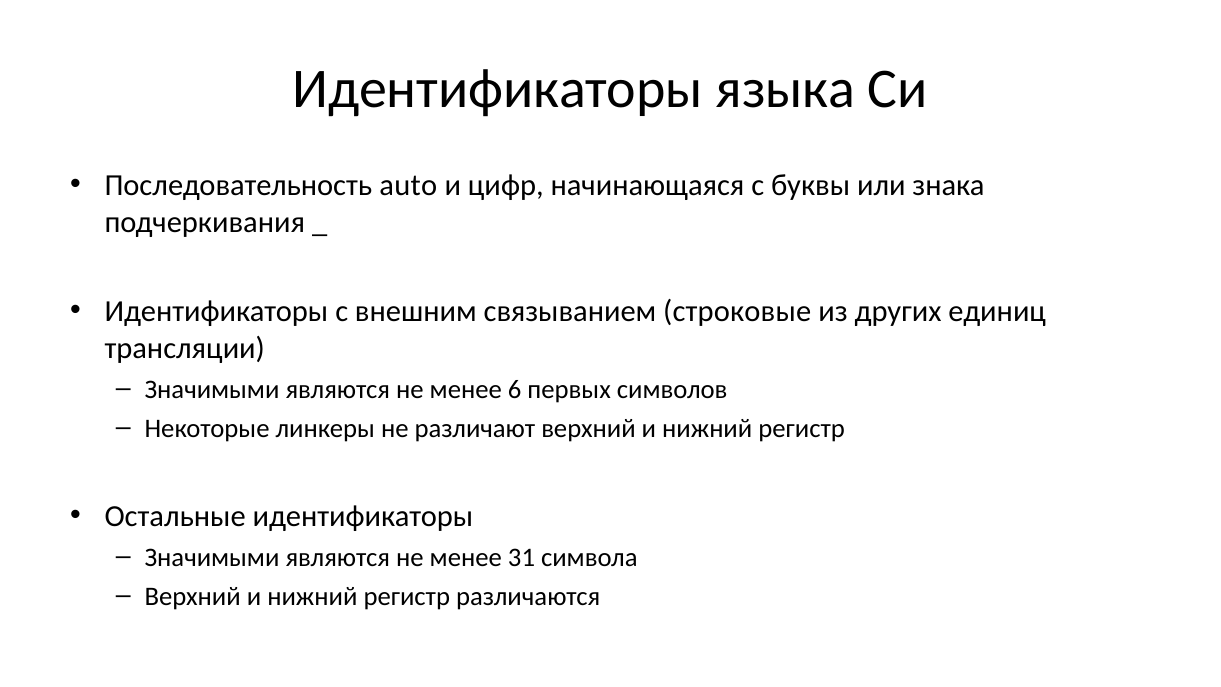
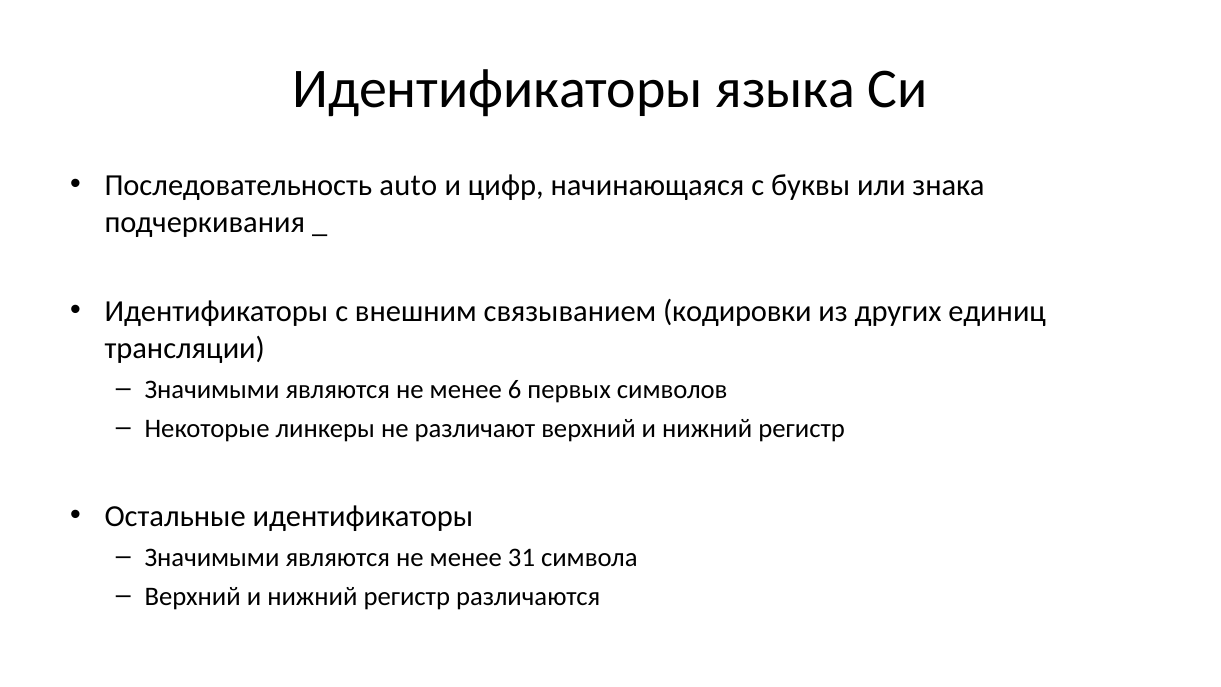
строковые: строковые -> кодировки
